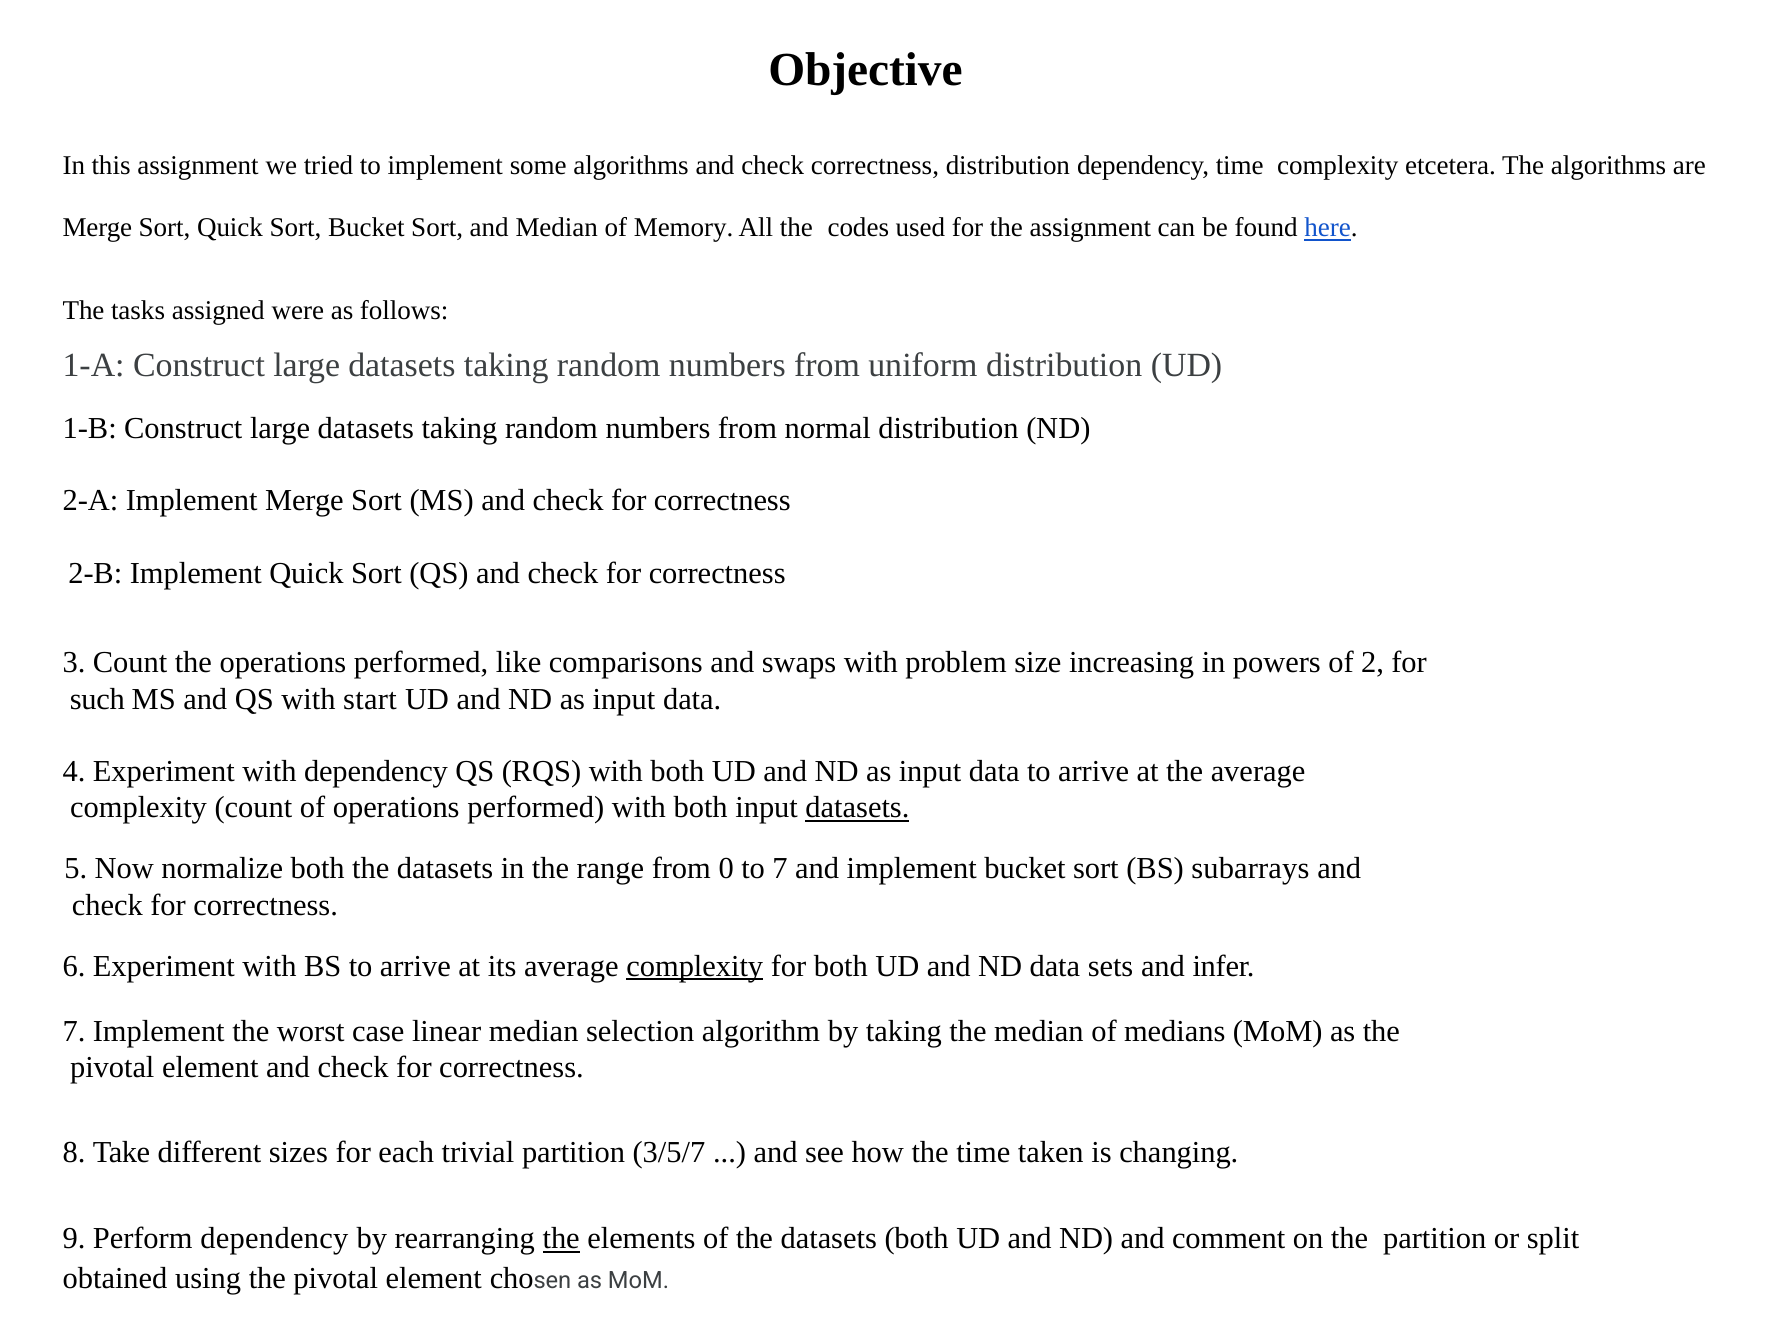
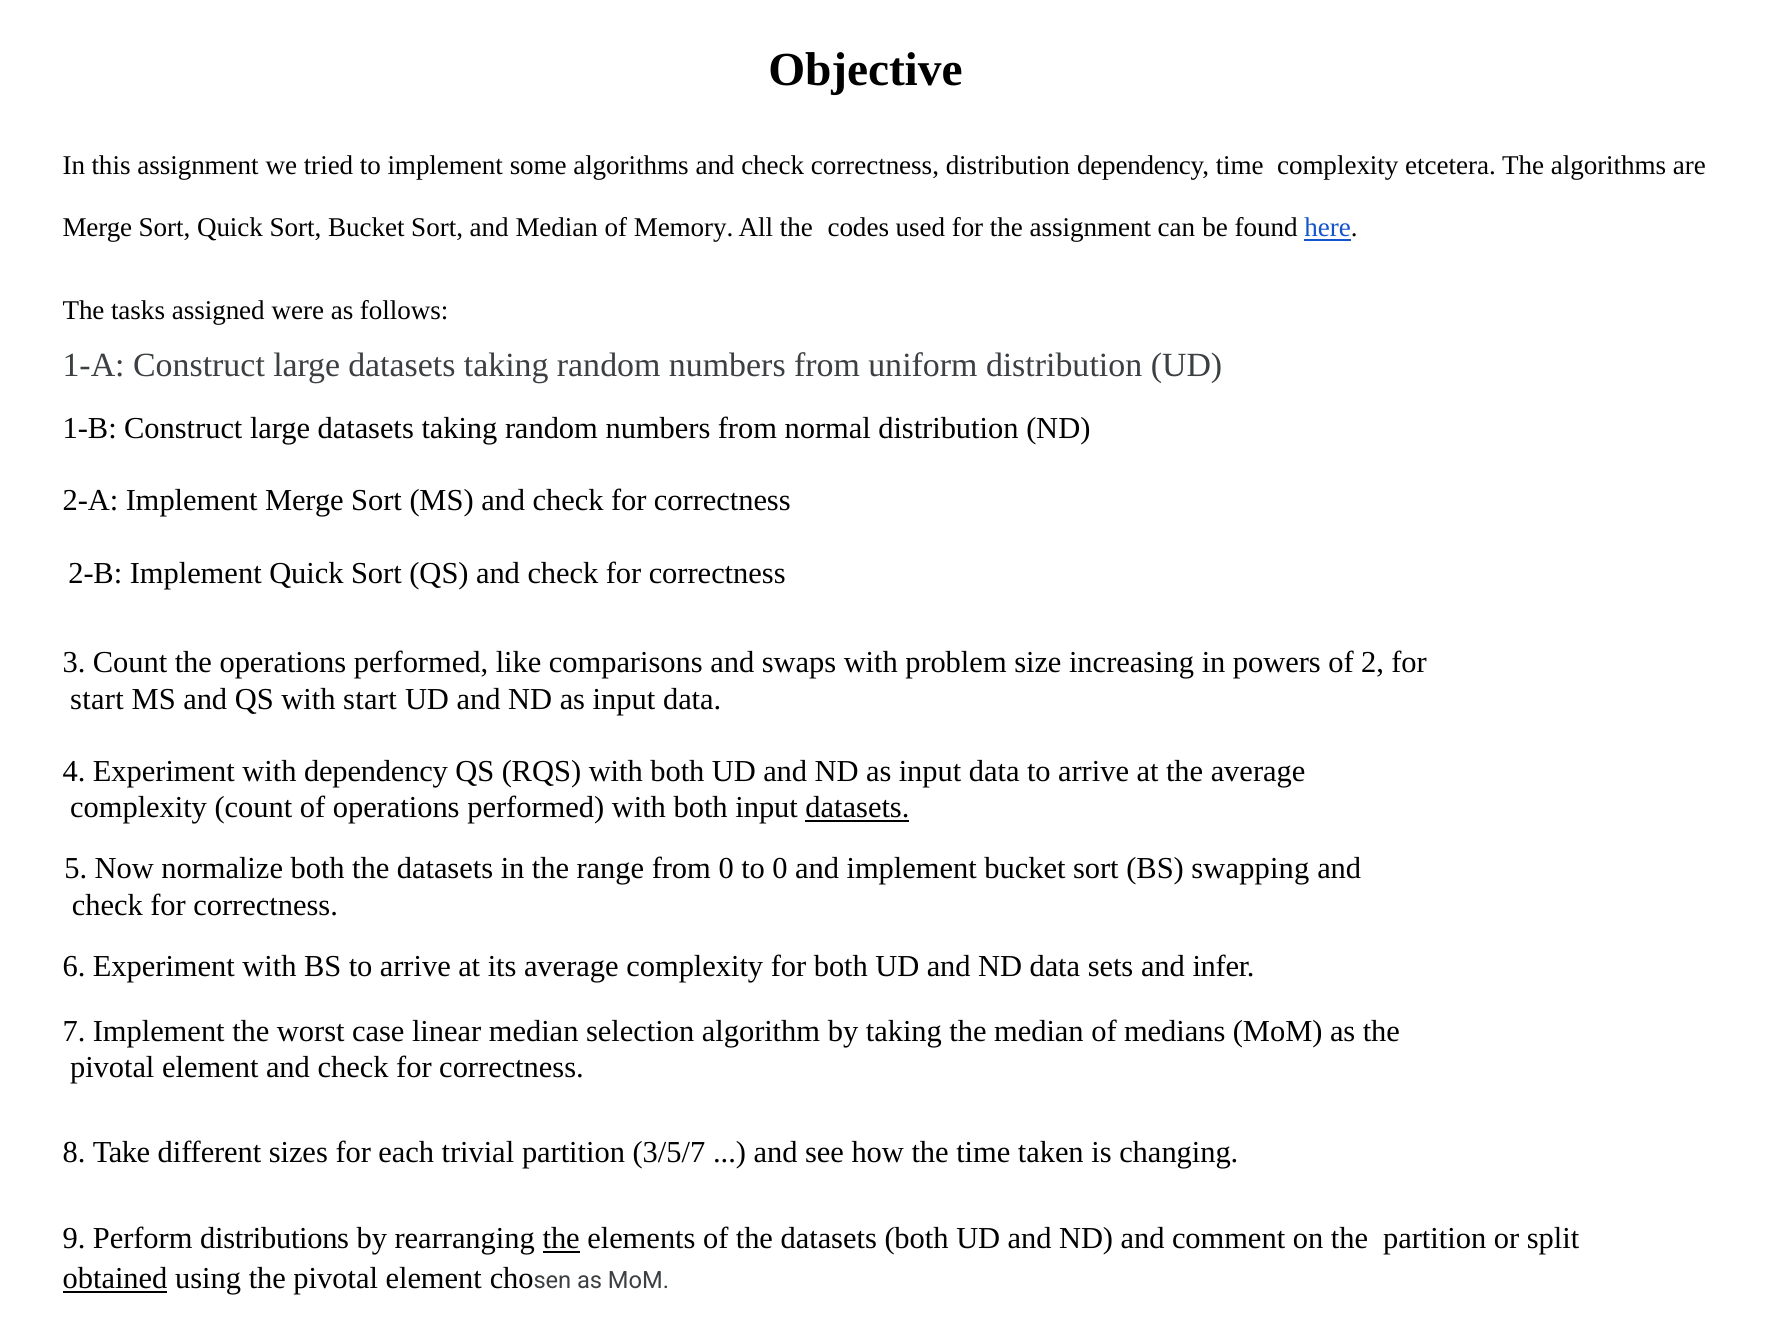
such at (97, 699): such -> start
to 7: 7 -> 0
subarrays: subarrays -> swapping
complexity at (695, 966) underline: present -> none
Perform dependency: dependency -> distributions
obtained underline: none -> present
